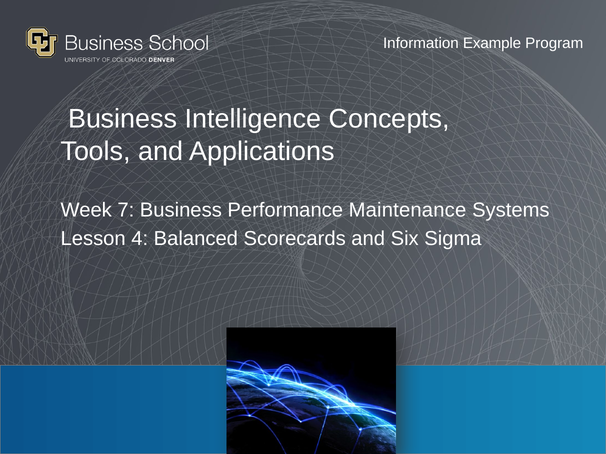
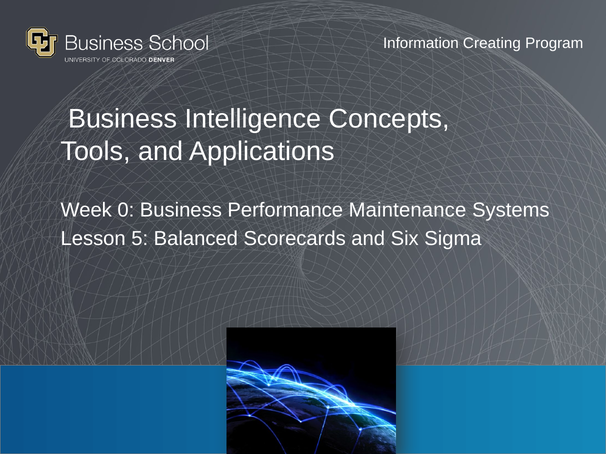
Example: Example -> Creating
7: 7 -> 0
4: 4 -> 5
